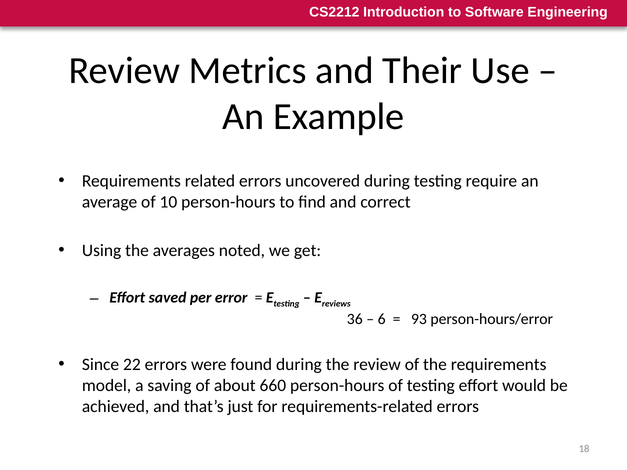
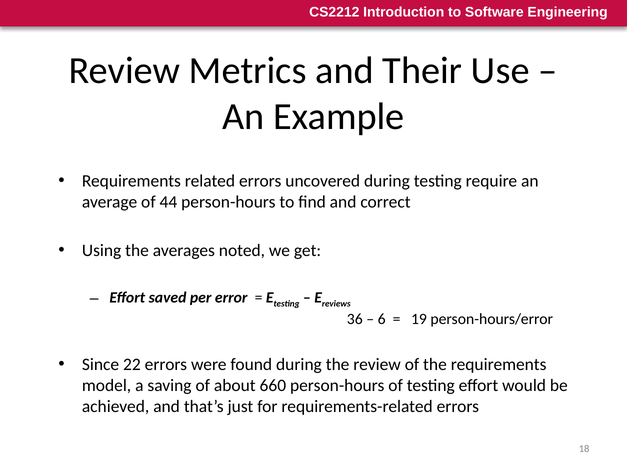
10: 10 -> 44
93: 93 -> 19
